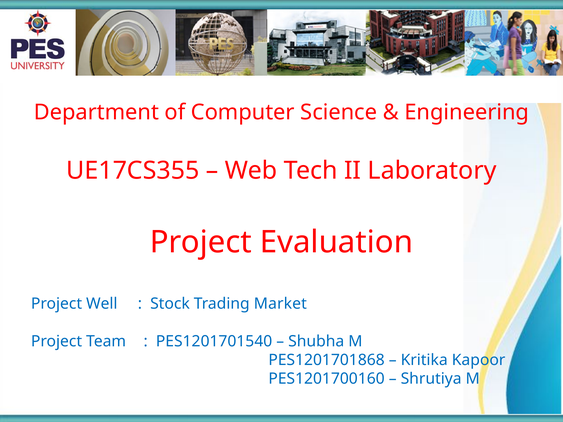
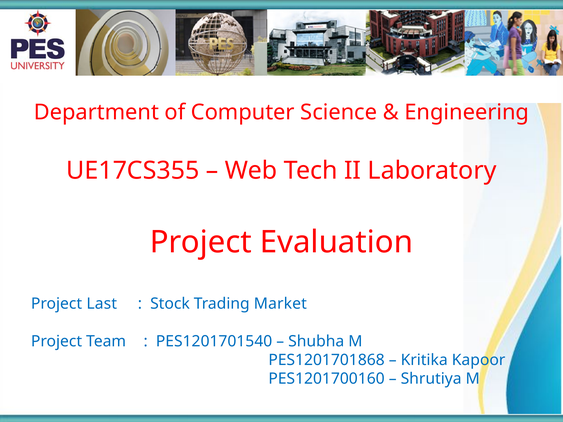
Well: Well -> Last
